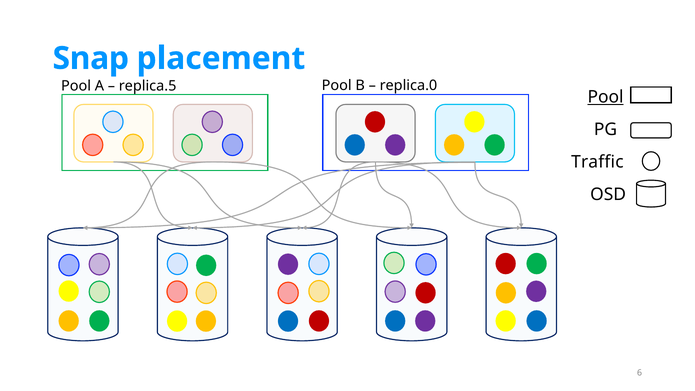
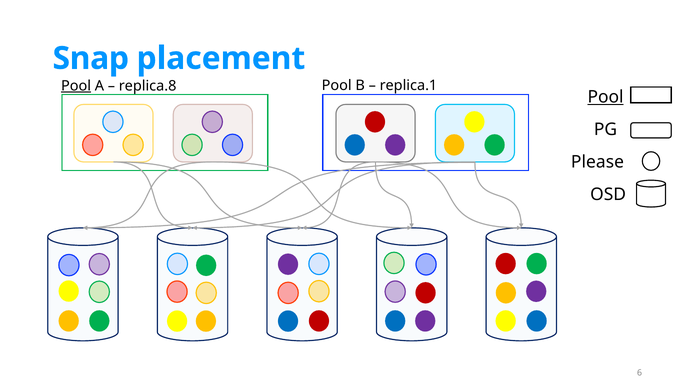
Pool at (76, 86) underline: none -> present
replica.5: replica.5 -> replica.8
replica.0: replica.0 -> replica.1
Traffic: Traffic -> Please
